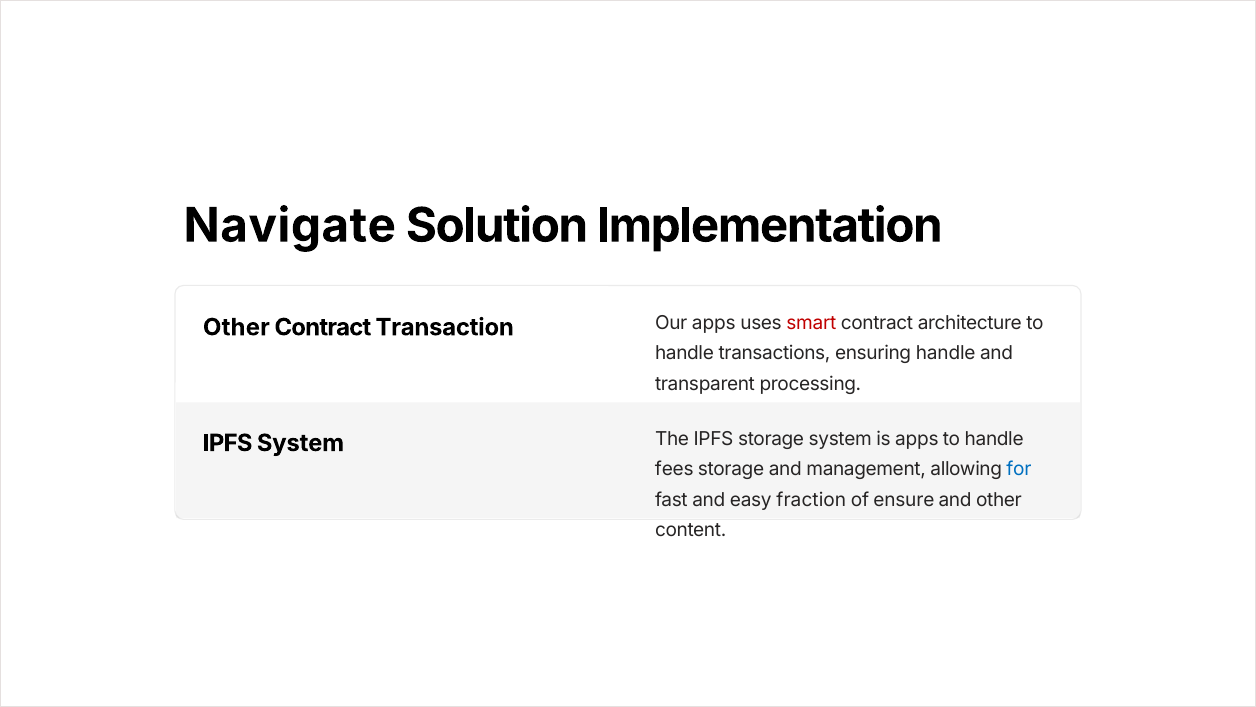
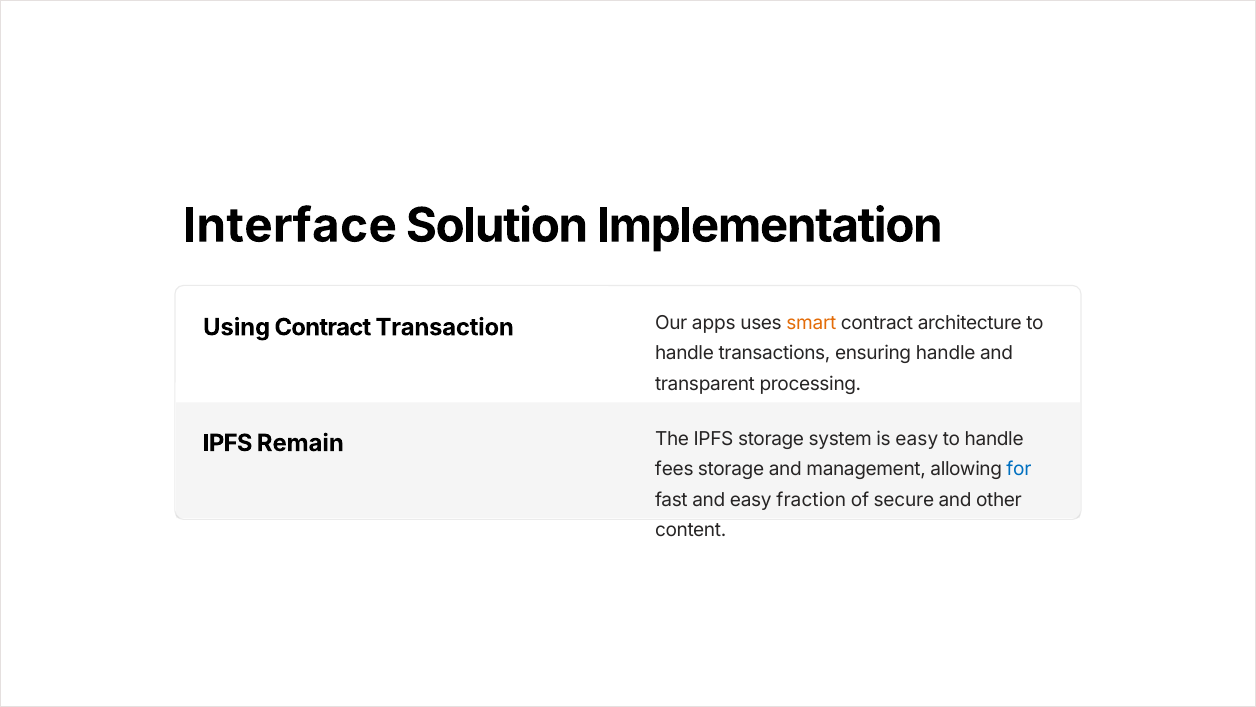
Navigate: Navigate -> Interface
Other at (236, 327): Other -> Using
smart colour: red -> orange
IPFS System: System -> Remain
is apps: apps -> easy
ensure: ensure -> secure
